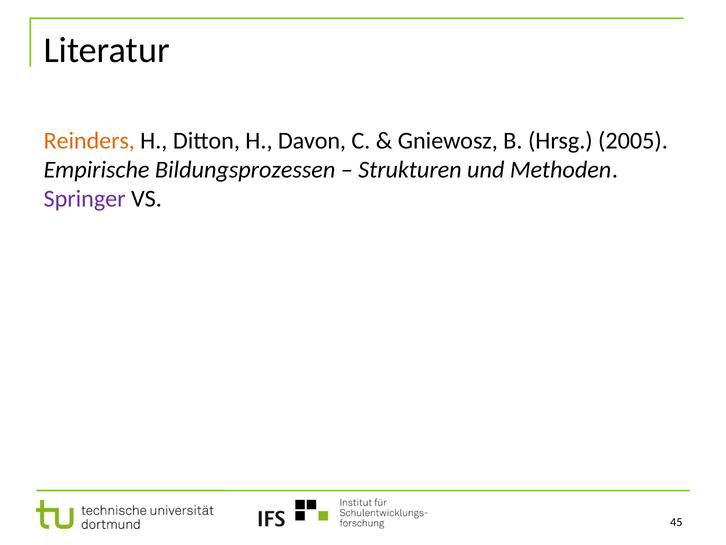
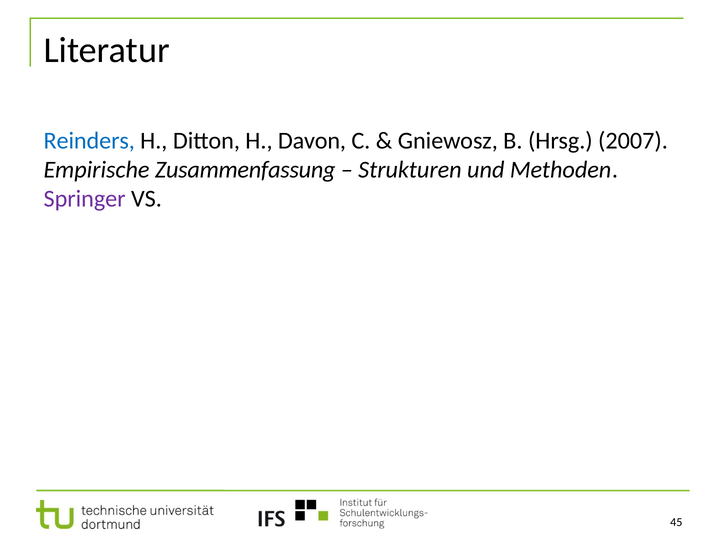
Reinders colour: orange -> blue
2005: 2005 -> 2007
Bildungsprozessen: Bildungsprozessen -> Zusammenfassung
